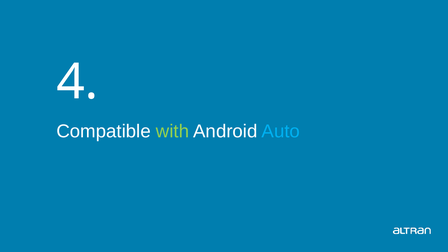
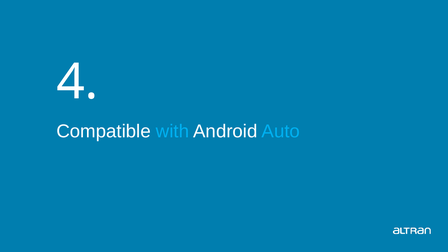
with colour: light green -> light blue
